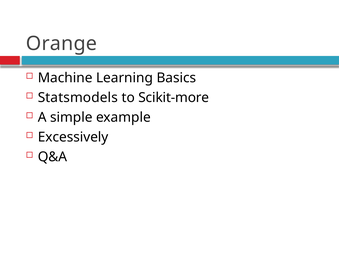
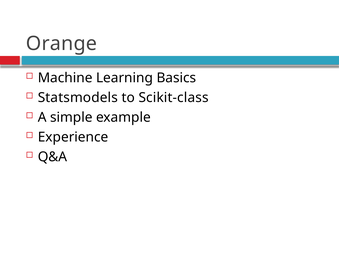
Scikit-more: Scikit-more -> Scikit-class
Excessively: Excessively -> Experience
